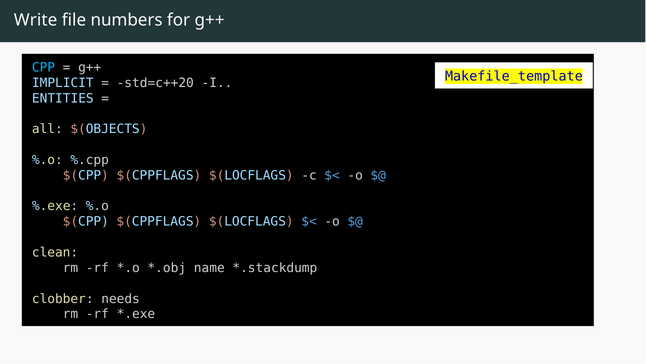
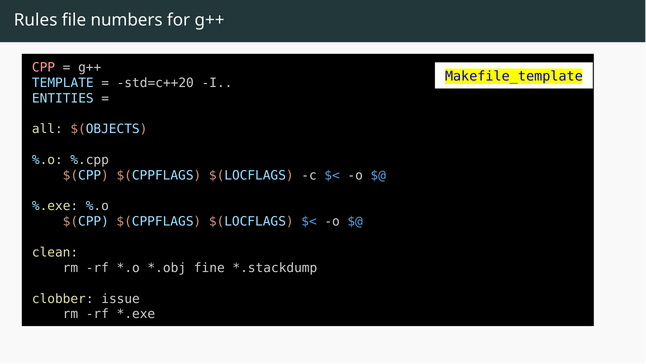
Write: Write -> Rules
CPP colour: light blue -> pink
IMPLICIT: IMPLICIT -> TEMPLATE
name: name -> fine
needs: needs -> issue
